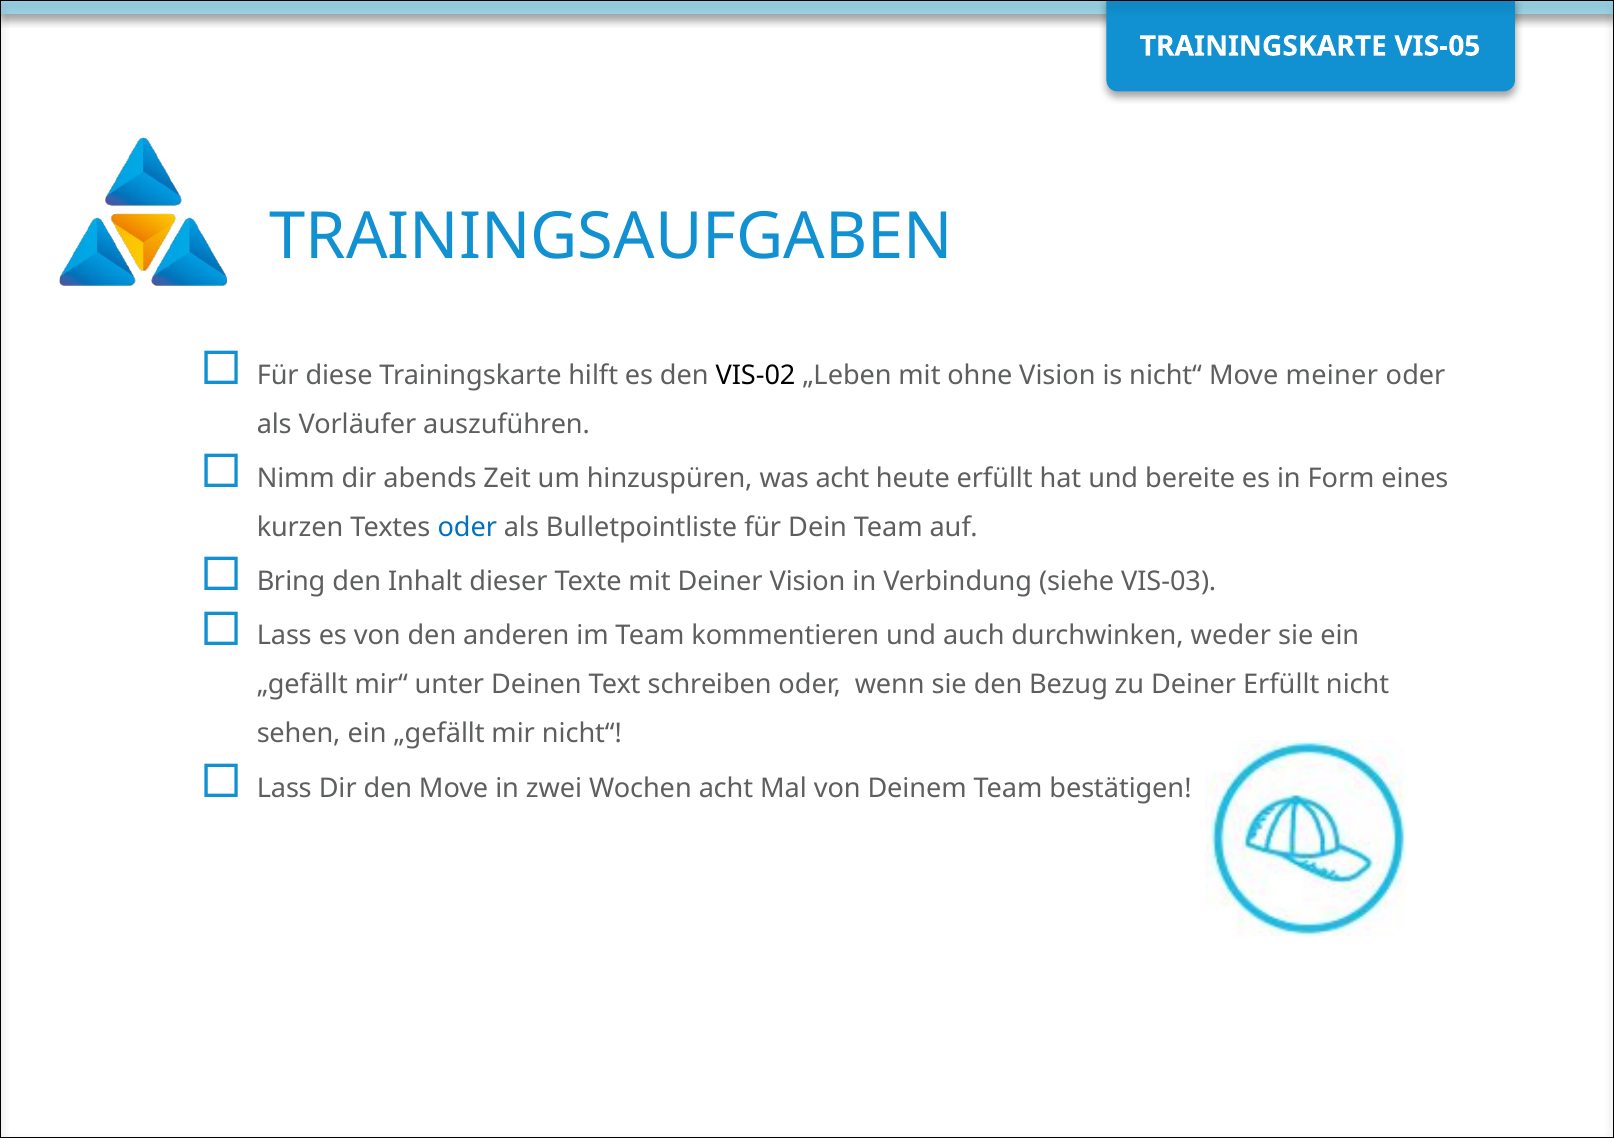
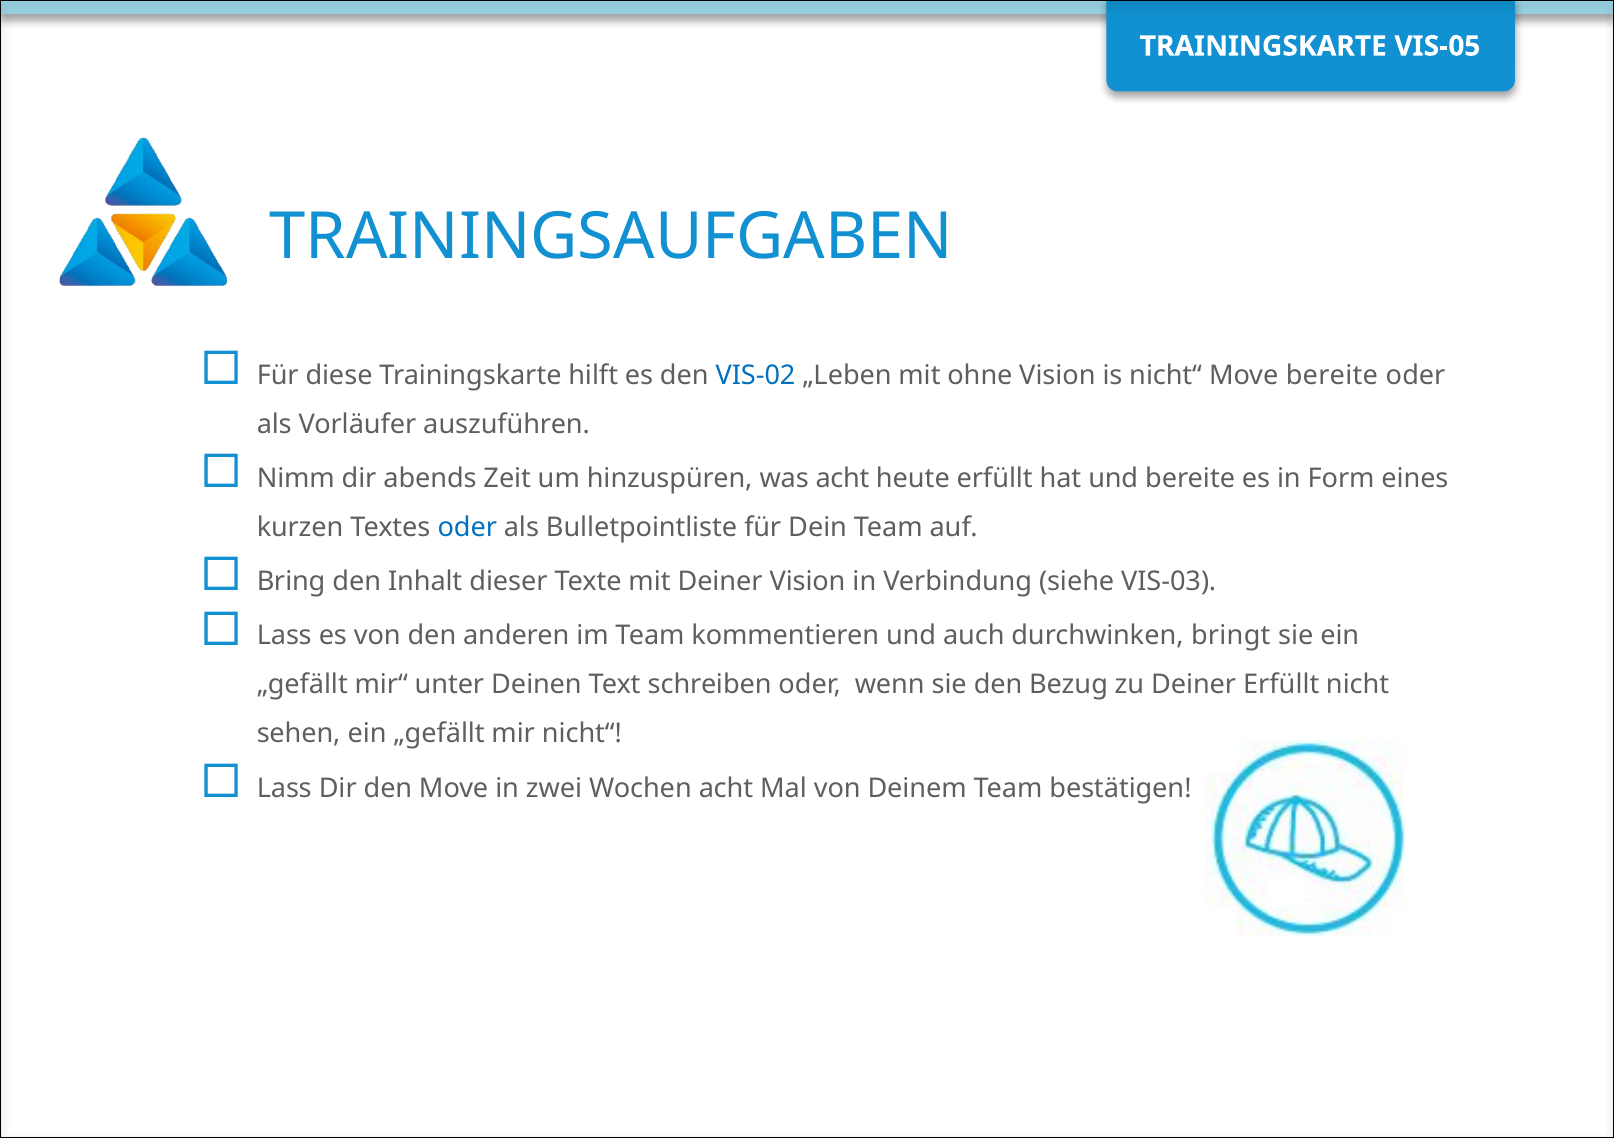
VIS-02 colour: black -> blue
Move meiner: meiner -> bereite
weder: weder -> bringt
